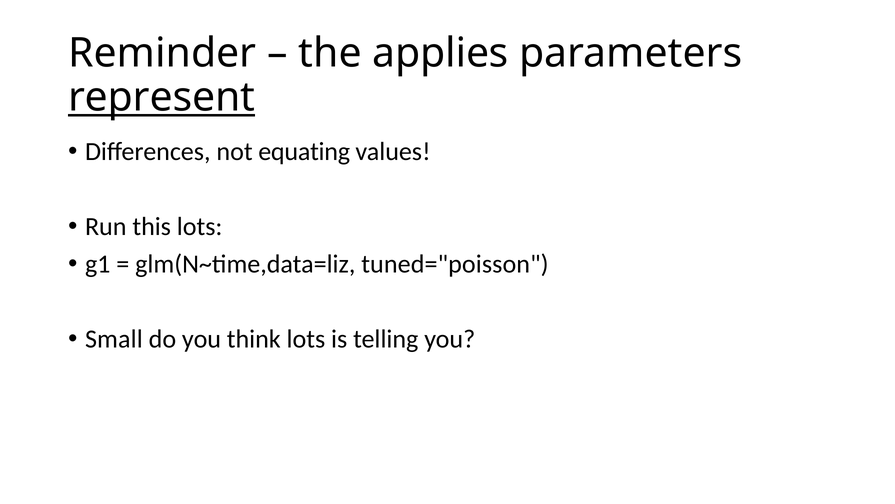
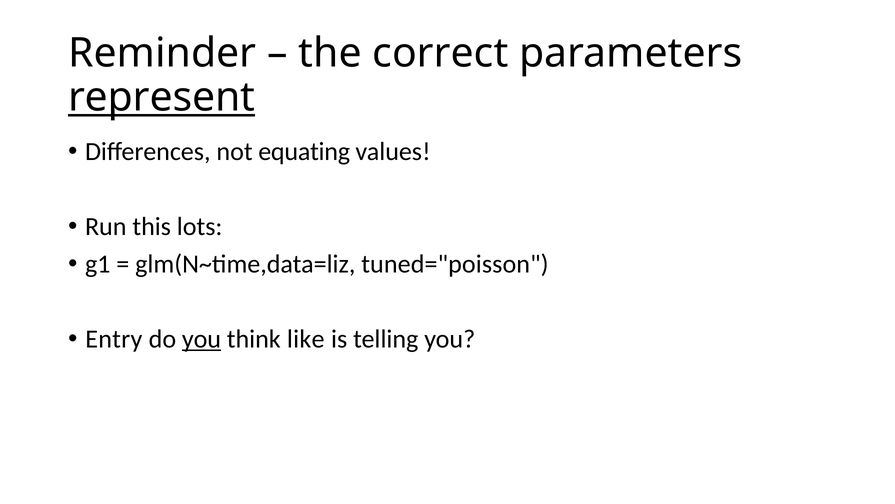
applies: applies -> correct
Small: Small -> Entry
you at (201, 339) underline: none -> present
think lots: lots -> like
